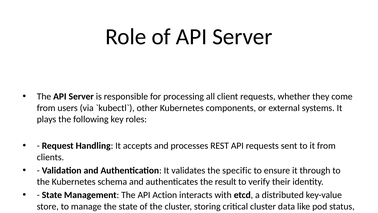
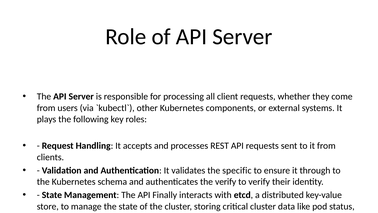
the result: result -> verify
Action: Action -> Finally
